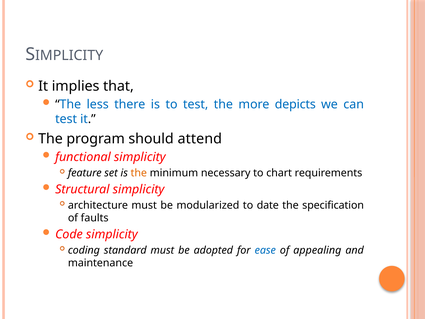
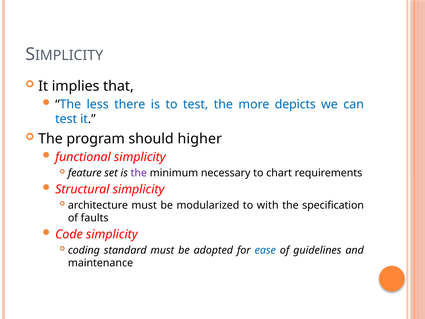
attend: attend -> higher
the at (139, 173) colour: orange -> purple
date: date -> with
appealing: appealing -> guidelines
